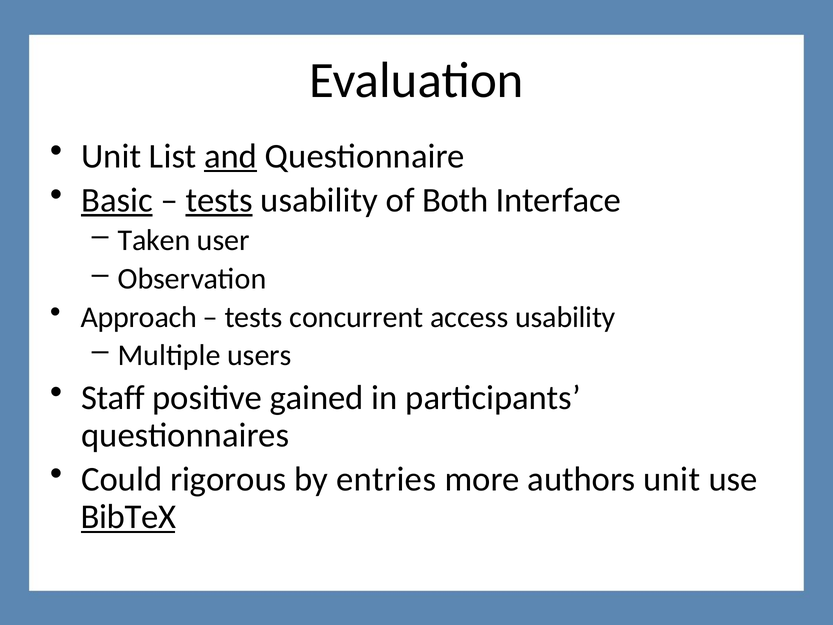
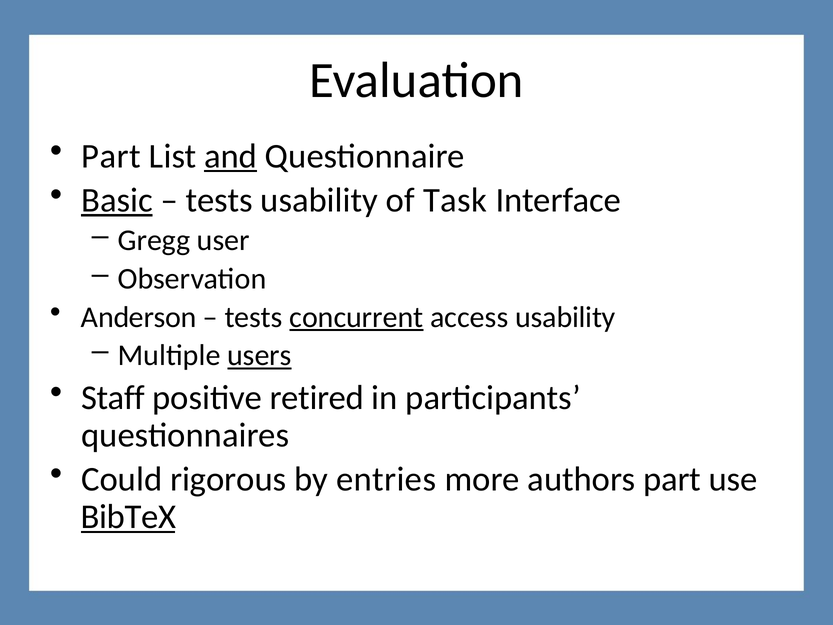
Unit at (111, 156): Unit -> Part
tests at (219, 200) underline: present -> none
Both: Both -> Task
Taken: Taken -> Gregg
Approach: Approach -> Anderson
concurrent underline: none -> present
users underline: none -> present
gained: gained -> retired
authors unit: unit -> part
